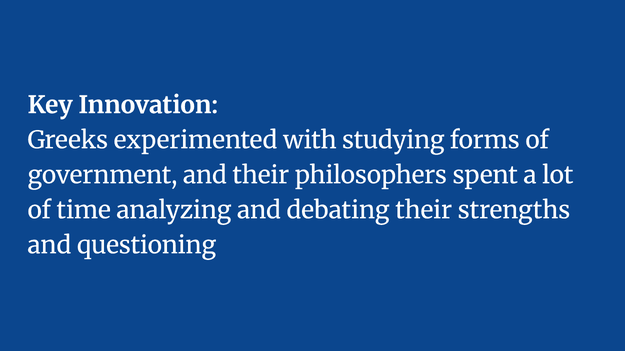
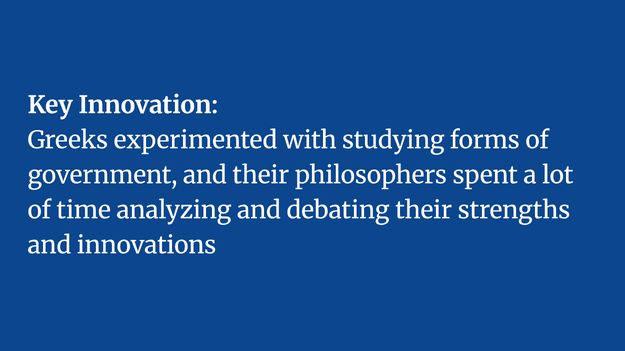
questioning: questioning -> innovations
